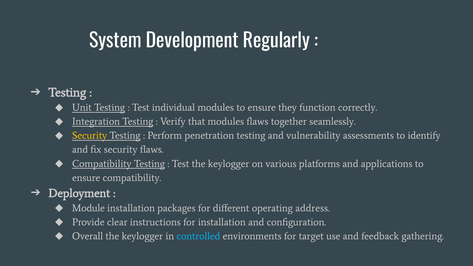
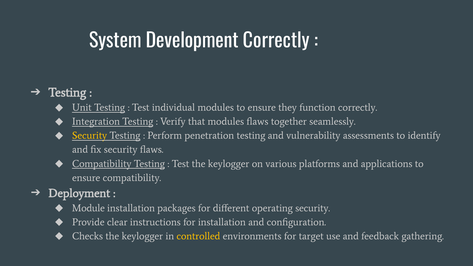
Development Regularly: Regularly -> Correctly
operating address: address -> security
Overall: Overall -> Checks
controlled colour: light blue -> yellow
